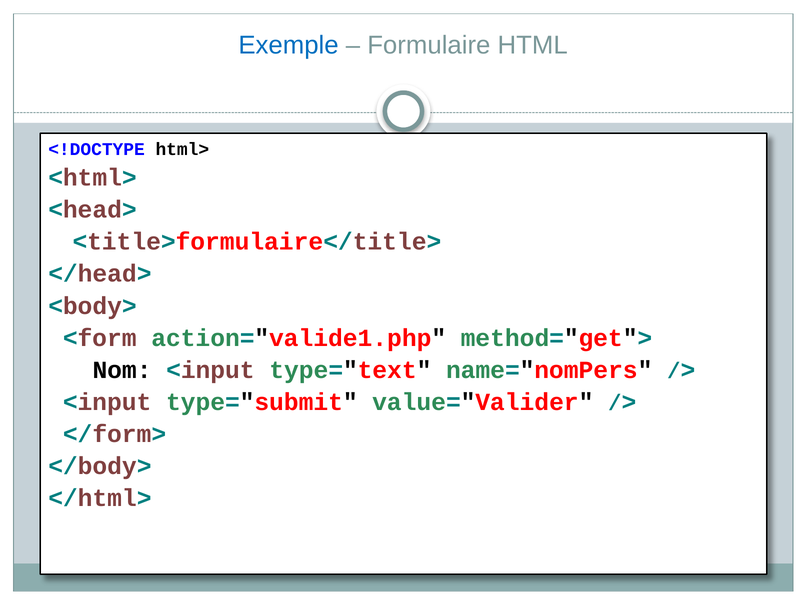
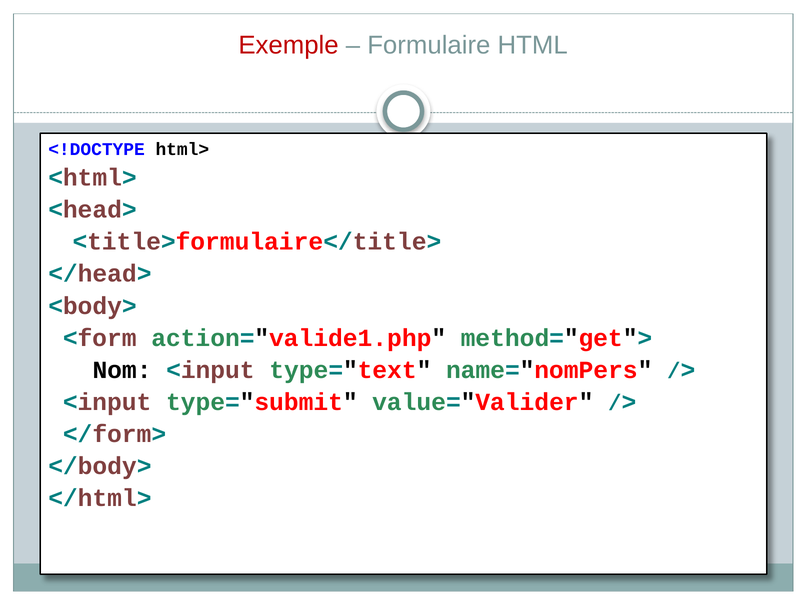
Exemple colour: blue -> red
